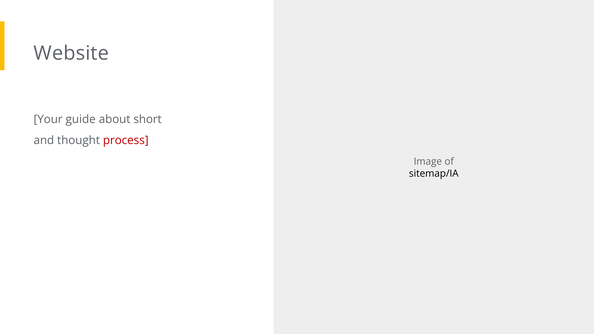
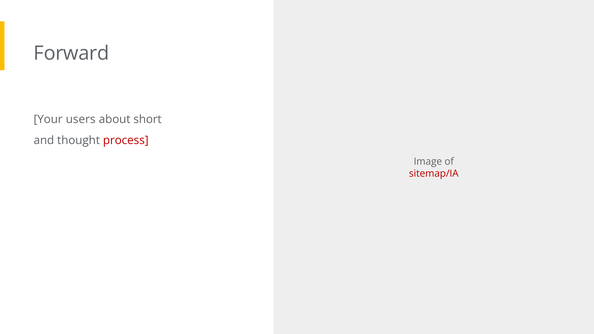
Website: Website -> Forward
guide: guide -> users
sitemap/IA colour: black -> red
